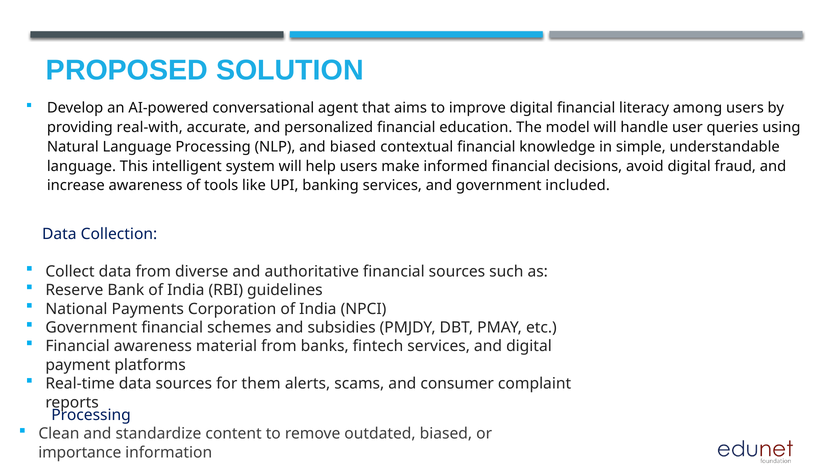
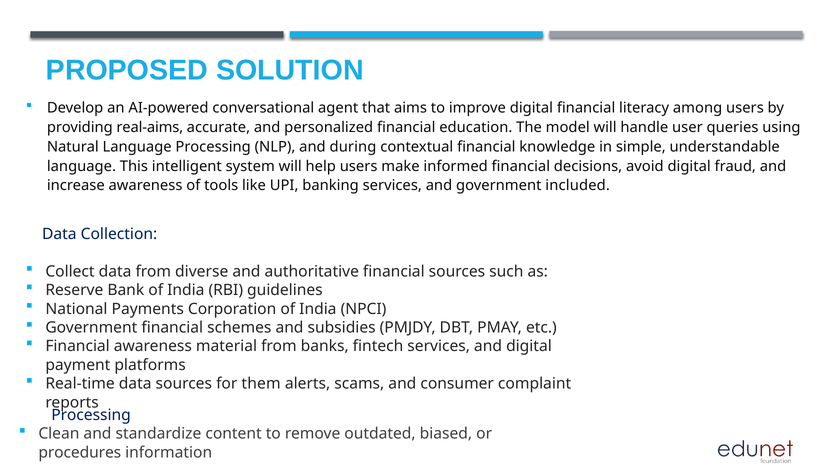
real-with: real-with -> real-aims
and biased: biased -> during
importance: importance -> procedures
